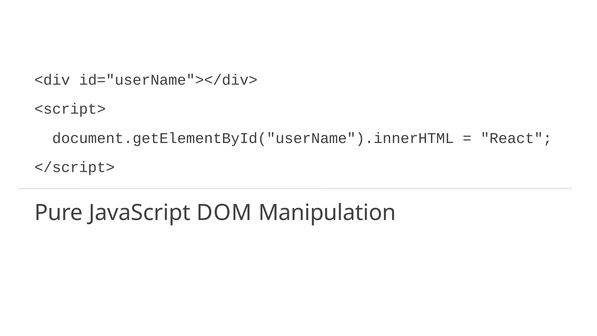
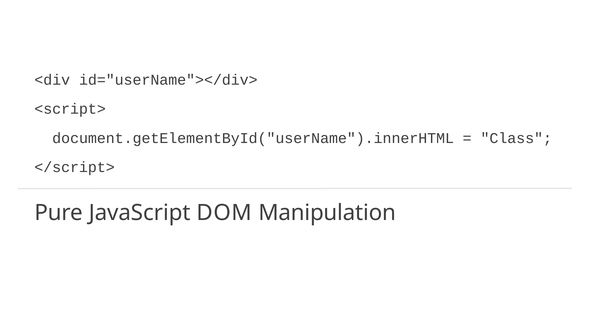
React: React -> Class
